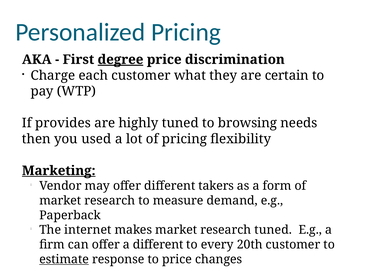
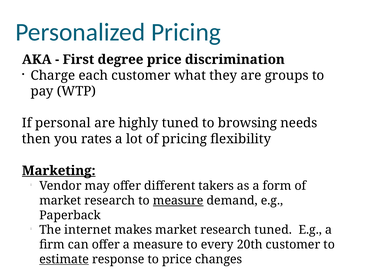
degree underline: present -> none
certain: certain -> groups
provides: provides -> personal
used: used -> rates
measure at (178, 201) underline: none -> present
a different: different -> measure
